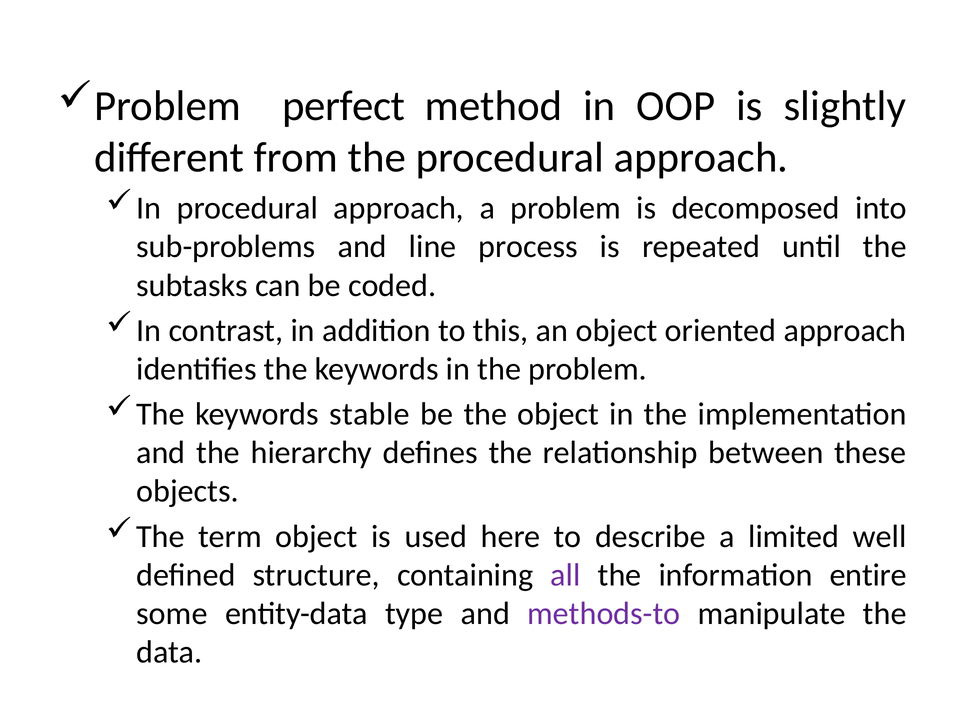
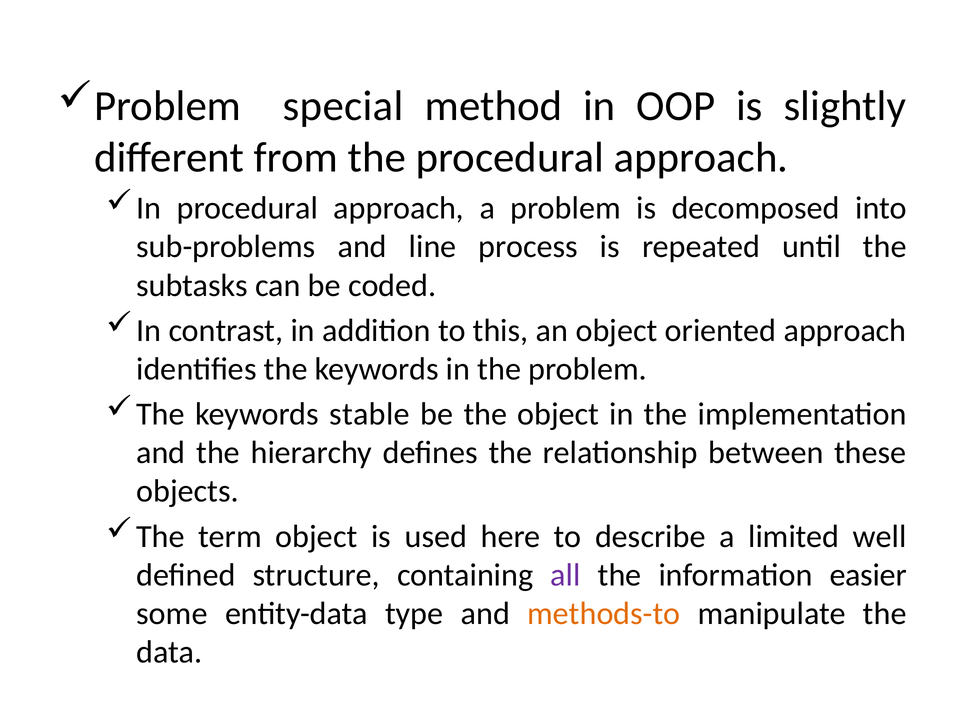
perfect: perfect -> special
entire: entire -> easier
methods-to colour: purple -> orange
